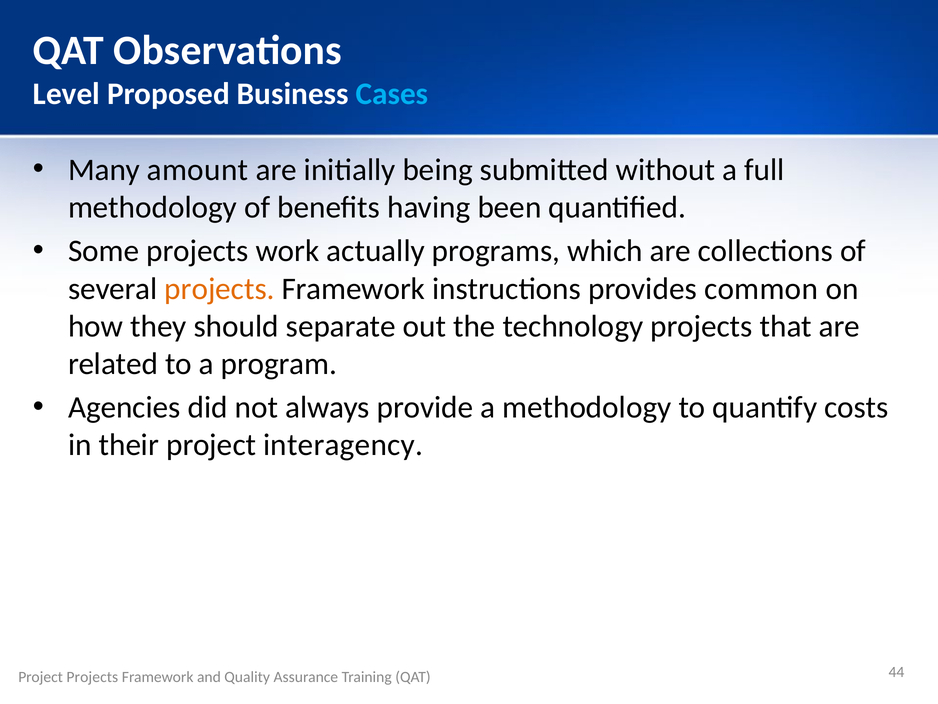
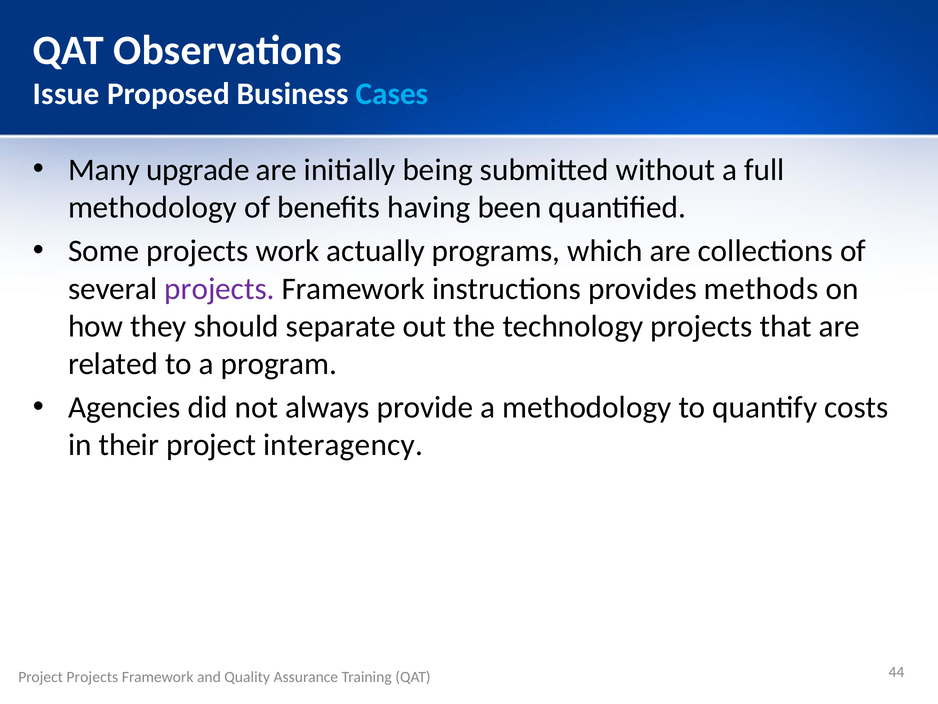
Level: Level -> Issue
amount: amount -> upgrade
projects at (220, 288) colour: orange -> purple
common: common -> methods
